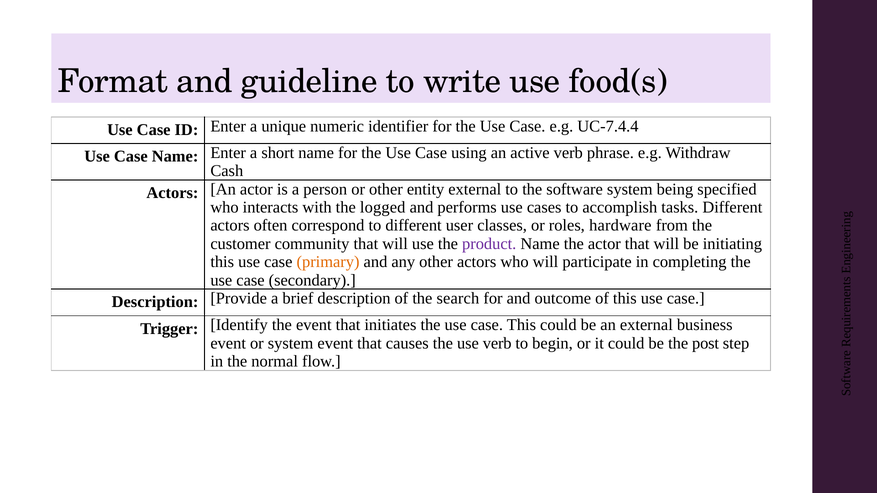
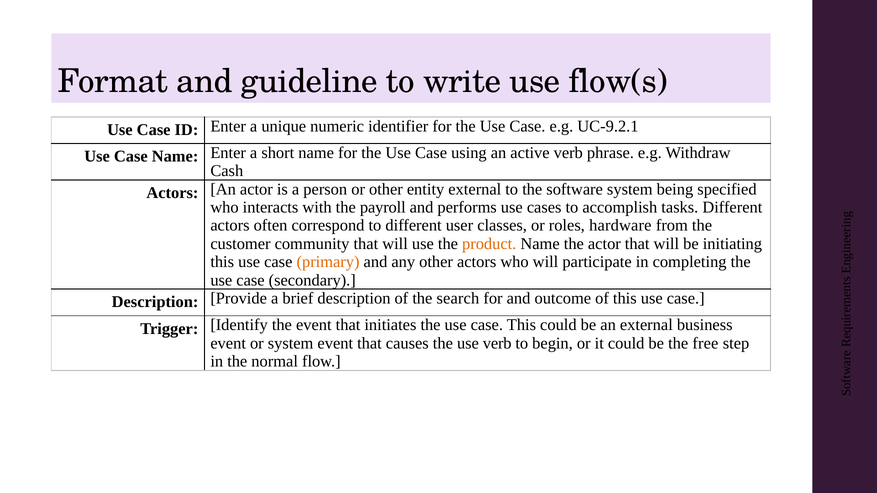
food(s: food(s -> flow(s
UC-7.4.4: UC-7.4.4 -> UC-9.2.1
logged: logged -> payroll
product colour: purple -> orange
post: post -> free
